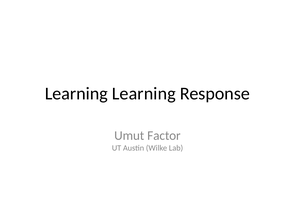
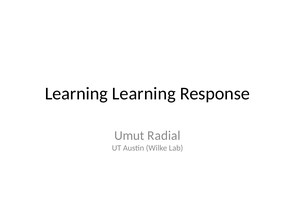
Factor: Factor -> Radial
